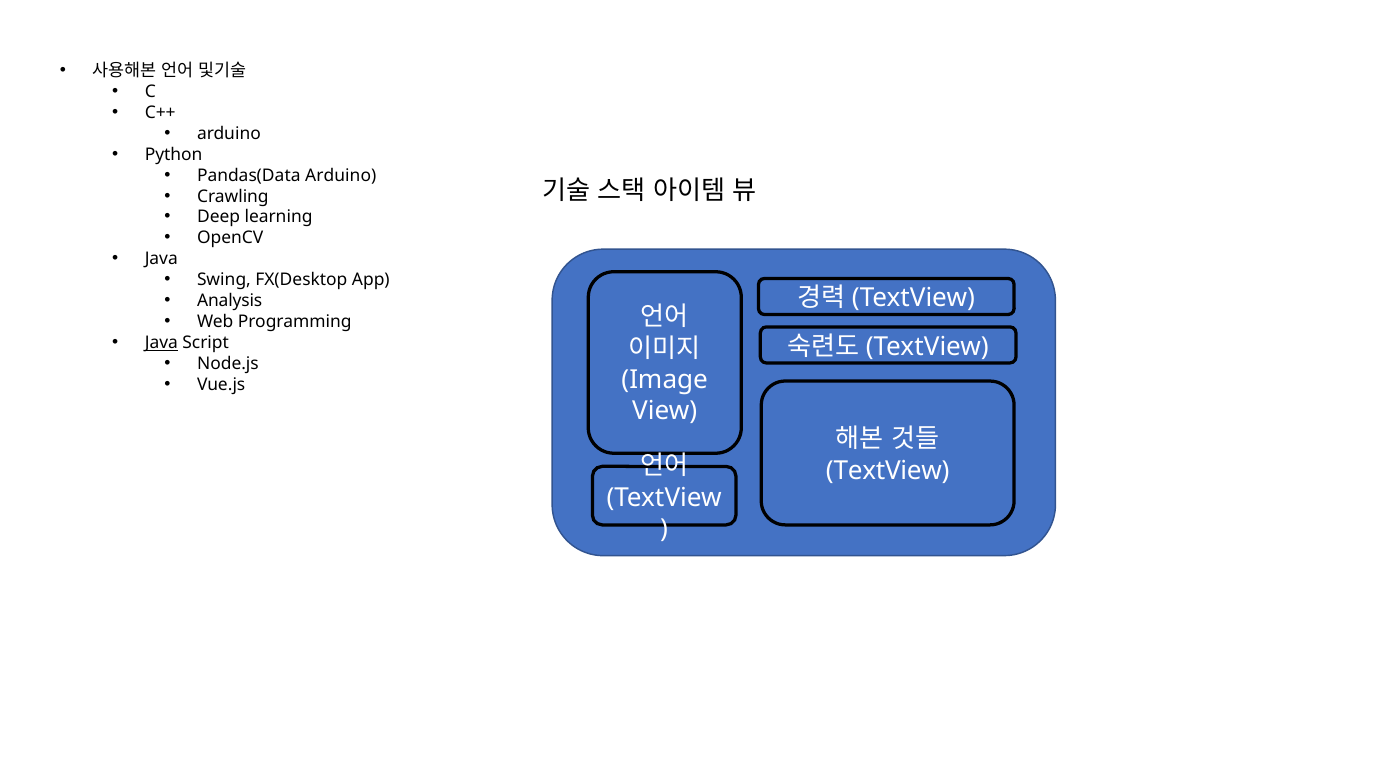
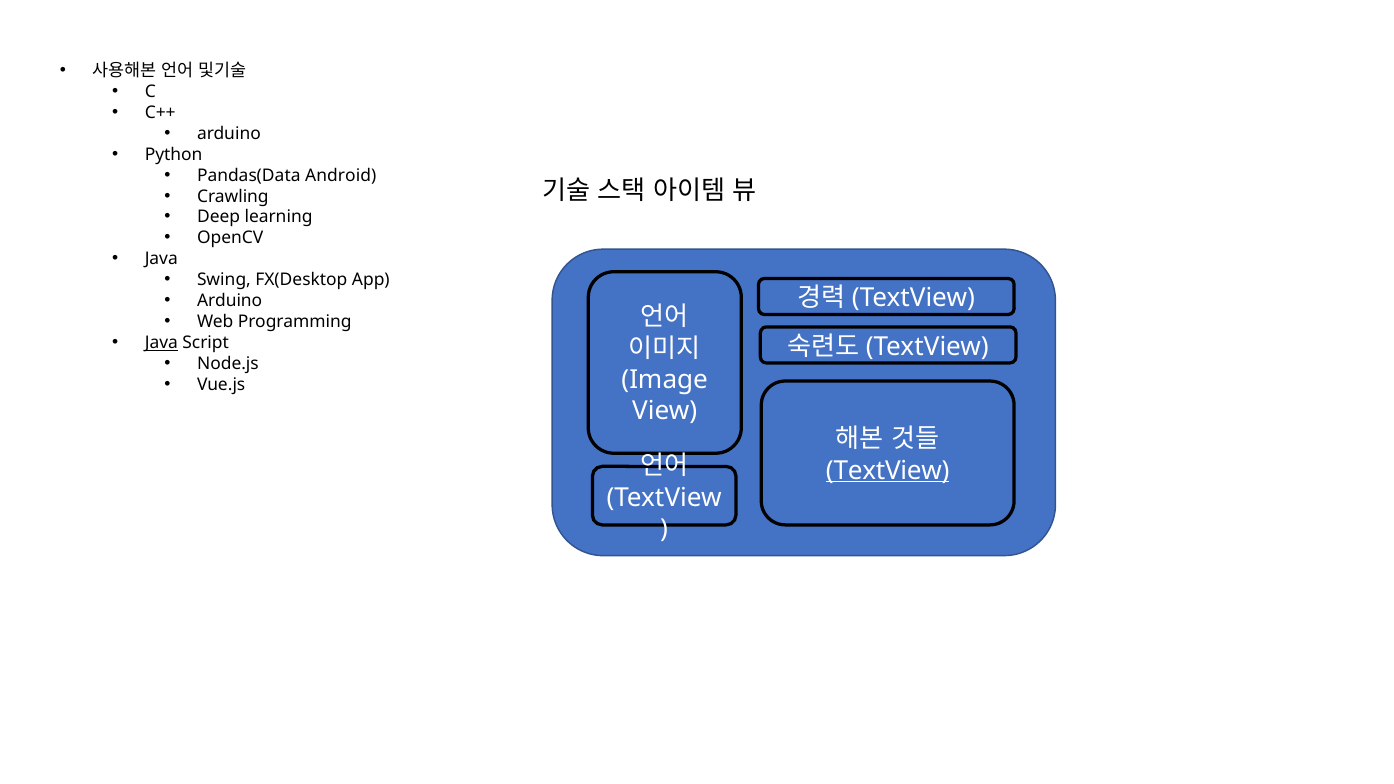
Pandas(Data Arduino: Arduino -> Android
Analysis at (230, 301): Analysis -> Arduino
TextView at (888, 471) underline: none -> present
